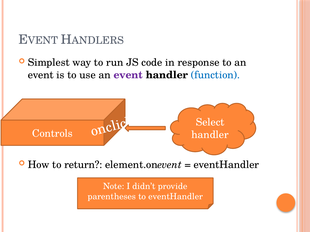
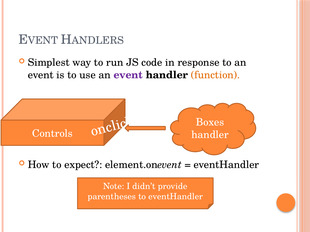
function colour: blue -> orange
Select: Select -> Boxes
return: return -> expect
